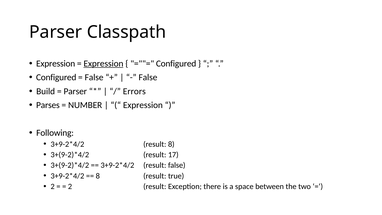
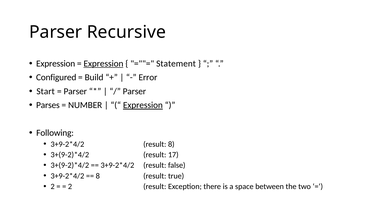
Classpath: Classpath -> Recursive
Configured at (176, 64): Configured -> Statement
False at (94, 77): False -> Build
False at (148, 77): False -> Error
Build: Build -> Start
Errors at (134, 91): Errors -> Parser
Expression at (143, 105) underline: none -> present
